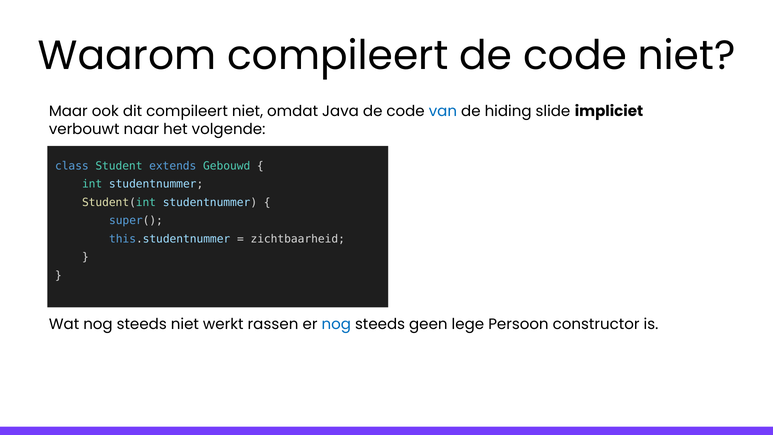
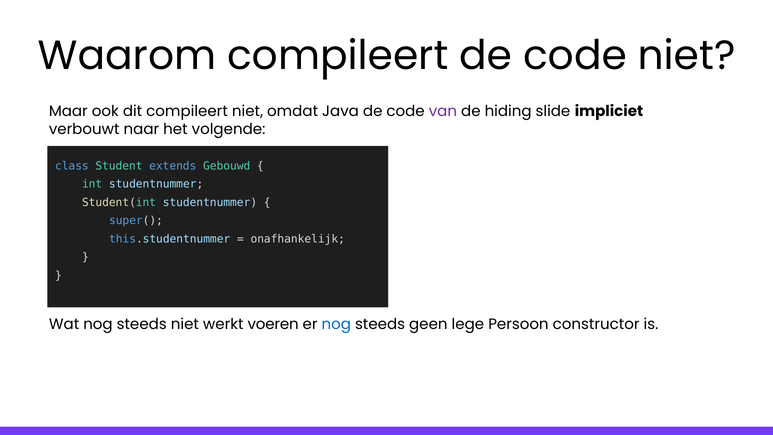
van colour: blue -> purple
zichtbaarheid: zichtbaarheid -> onafhankelijk
rassen: rassen -> voeren
